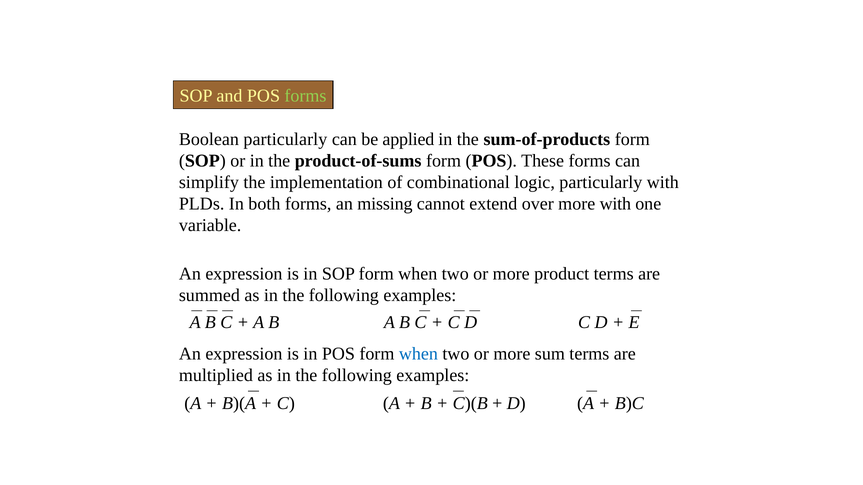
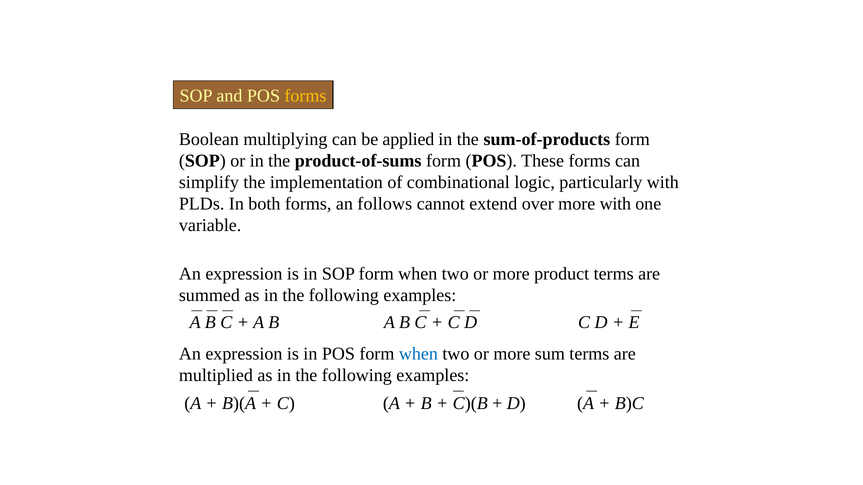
forms at (305, 96) colour: light green -> yellow
Boolean particularly: particularly -> multiplying
missing: missing -> follows
